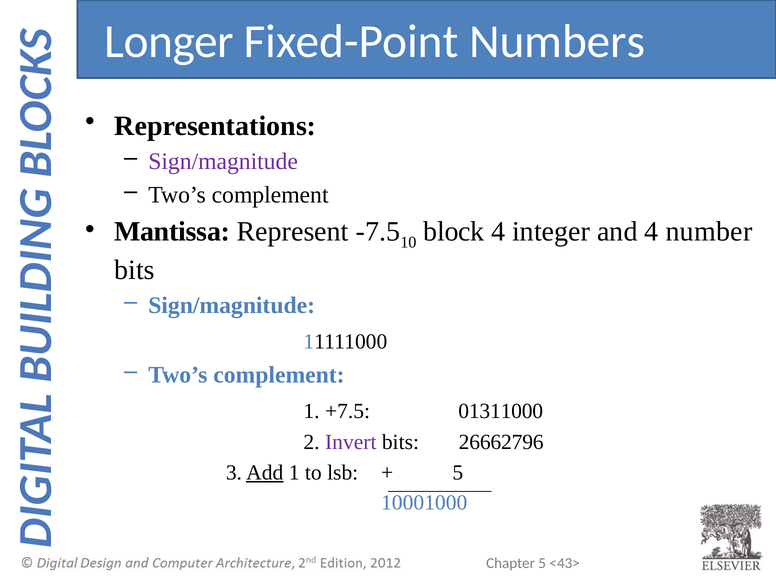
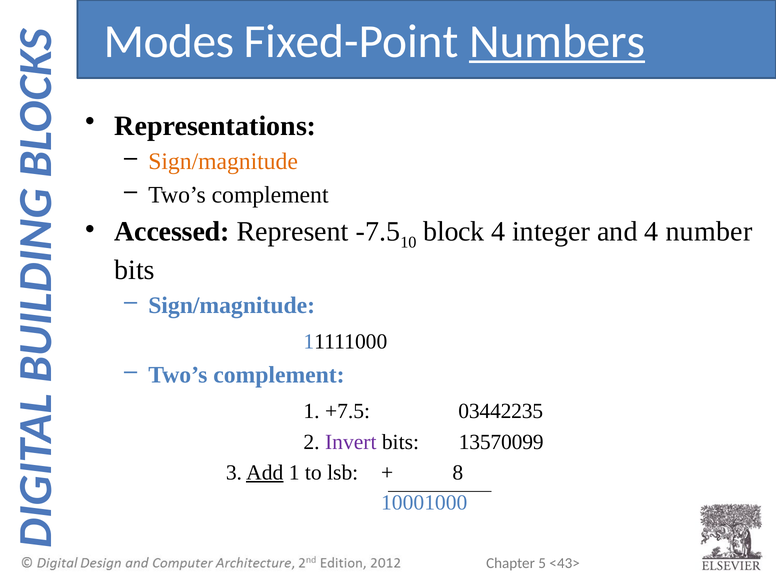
Longer: Longer -> Modes
Numbers underline: none -> present
Sign/magnitude at (223, 162) colour: purple -> orange
Mantissa: Mantissa -> Accessed
01311000: 01311000 -> 03442235
26662796: 26662796 -> 13570099
5 at (458, 472): 5 -> 8
